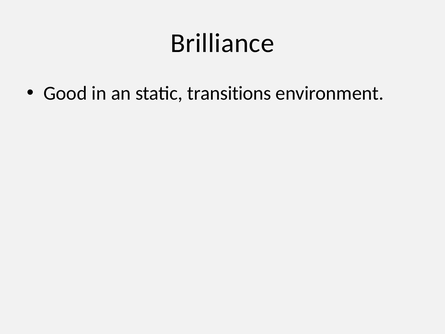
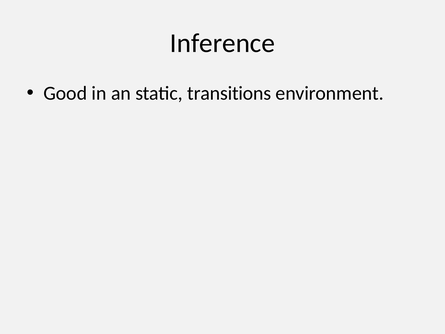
Brilliance: Brilliance -> Inference
